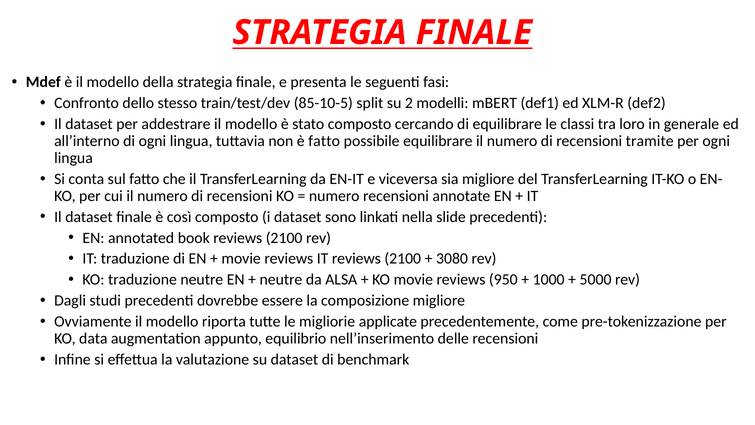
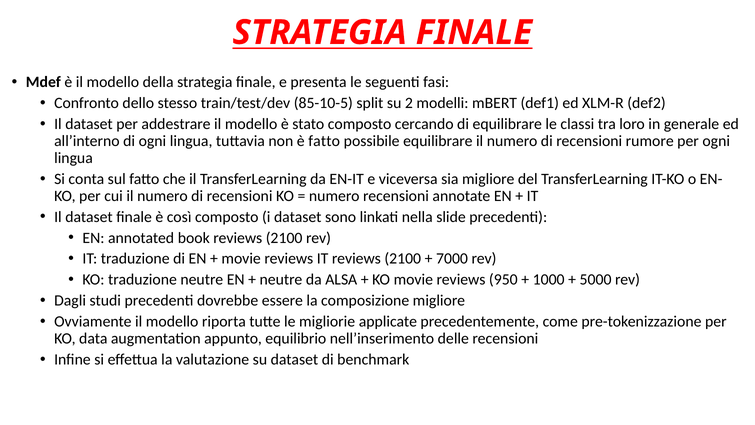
tramite: tramite -> rumore
3080: 3080 -> 7000
